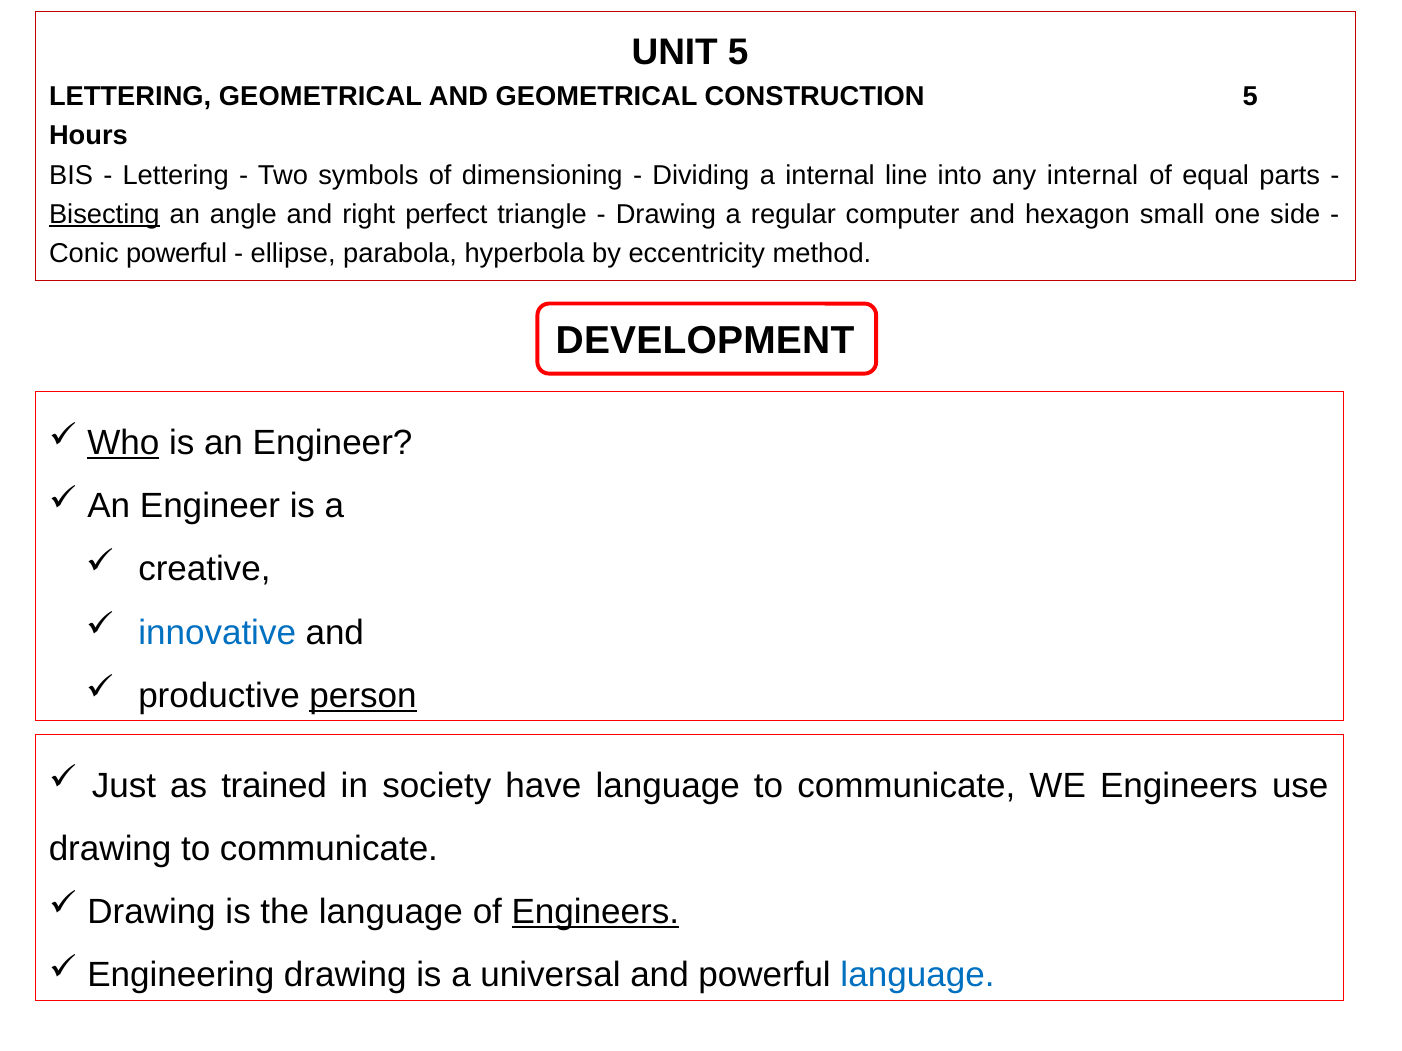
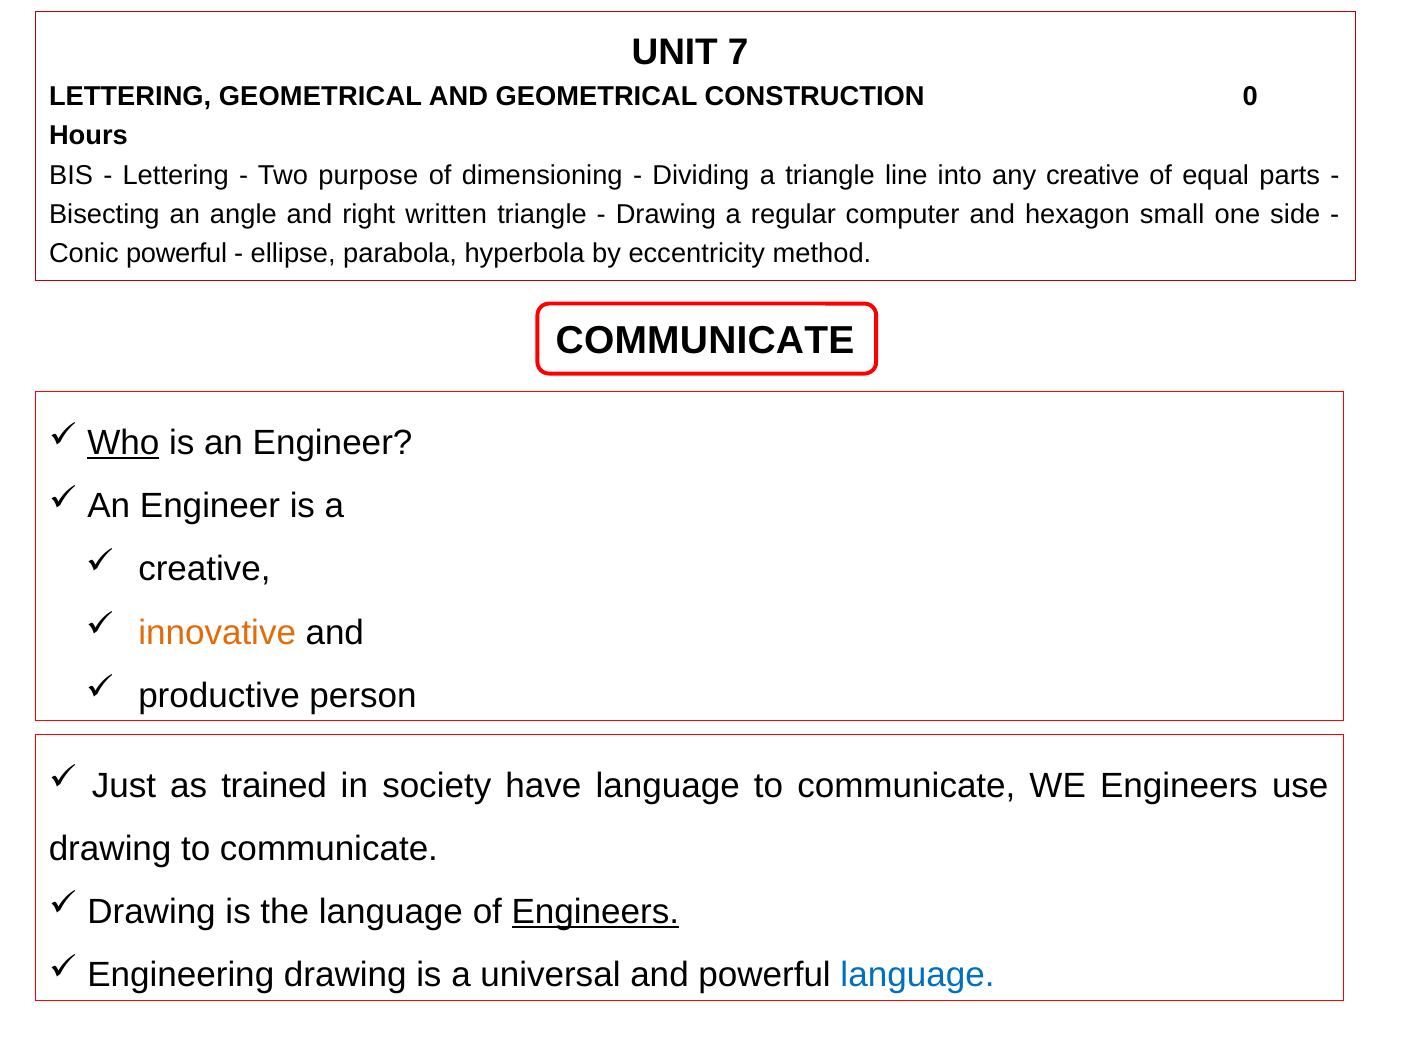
UNIT 5: 5 -> 7
CONSTRUCTION 5: 5 -> 0
symbols: symbols -> purpose
a internal: internal -> triangle
any internal: internal -> creative
Bisecting underline: present -> none
perfect: perfect -> written
DEVELOPMENT at (705, 341): DEVELOPMENT -> COMMUNICATE
innovative colour: blue -> orange
person underline: present -> none
